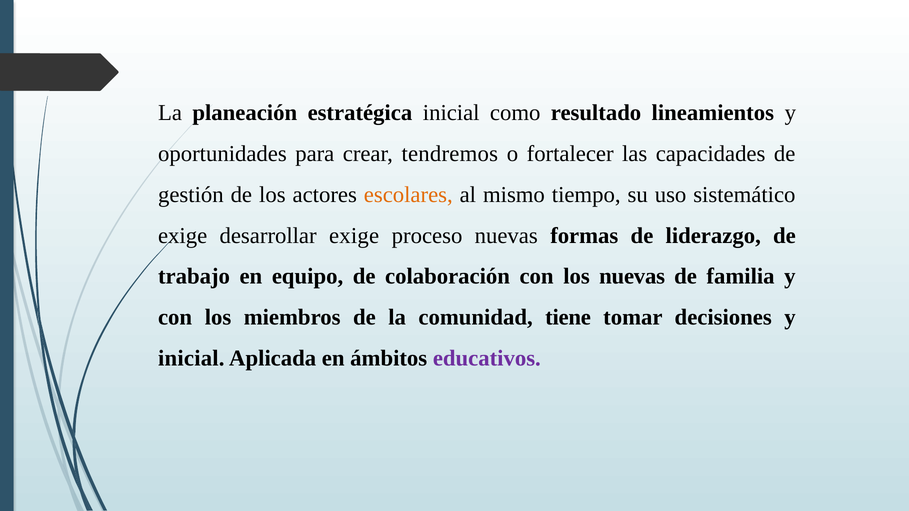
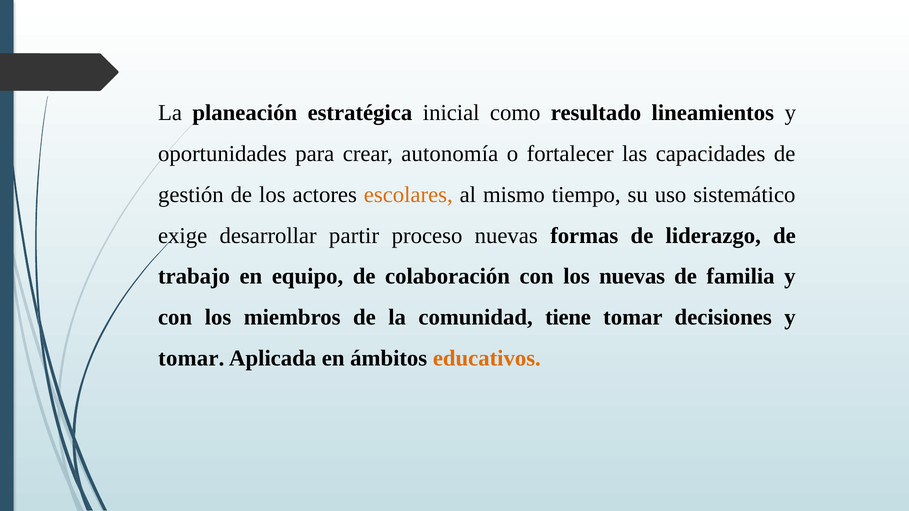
tendremos: tendremos -> autonomía
desarrollar exige: exige -> partir
inicial at (191, 358): inicial -> tomar
educativos colour: purple -> orange
